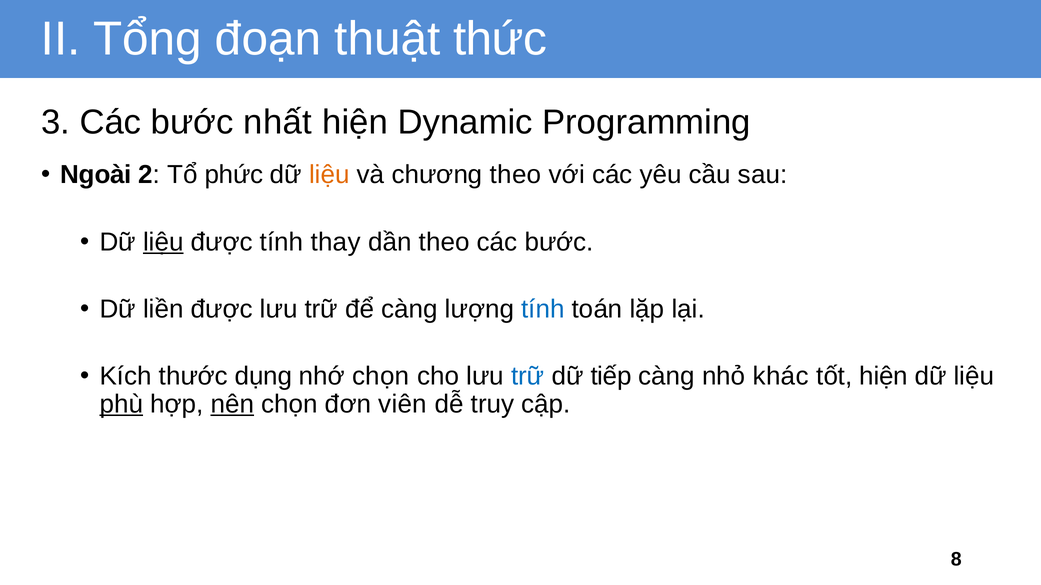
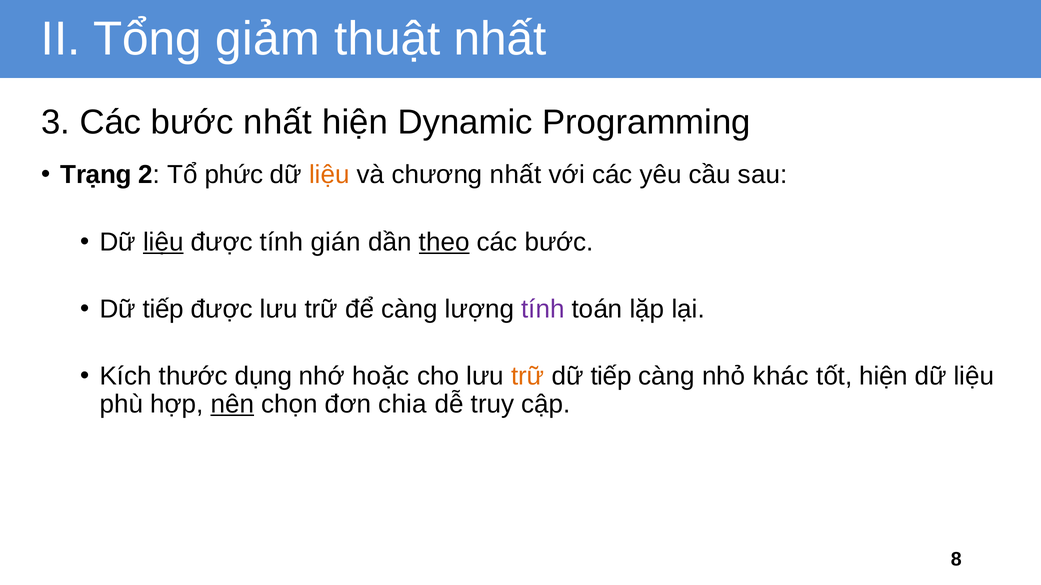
đoạn: đoạn -> giảm
thuật thức: thức -> nhất
Ngoài: Ngoài -> Trạng
chương theo: theo -> nhất
thay: thay -> gián
theo at (444, 242) underline: none -> present
liền at (163, 309): liền -> tiếp
tính at (543, 309) colour: blue -> purple
nhớ chọn: chọn -> hoặc
trữ at (528, 376) colour: blue -> orange
phù underline: present -> none
viên: viên -> chia
